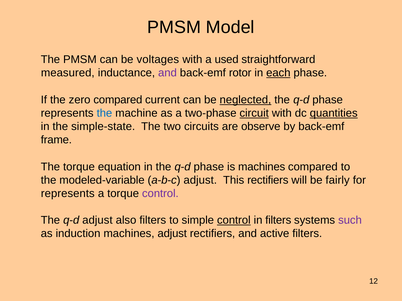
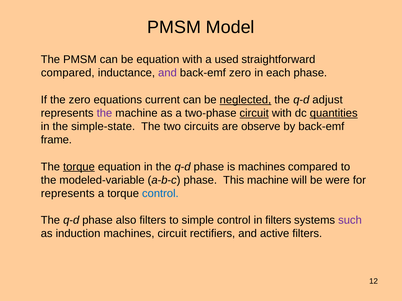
be voltages: voltages -> equation
measured at (68, 73): measured -> compared
back-emf rotor: rotor -> zero
each underline: present -> none
zero compared: compared -> equations
phase at (328, 100): phase -> adjust
the at (104, 113) colour: blue -> purple
torque at (79, 167) underline: none -> present
a-b-c adjust: adjust -> phase
This rectifiers: rectifiers -> machine
fairly: fairly -> were
control at (160, 194) colour: purple -> blue
adjust at (97, 221): adjust -> phase
control at (234, 221) underline: present -> none
machines adjust: adjust -> circuit
